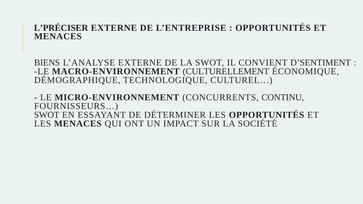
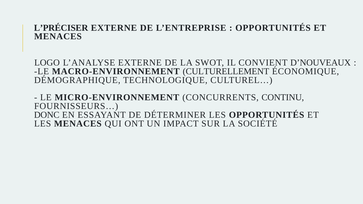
BIENS: BIENS -> LOGO
D’SENTIMENT: D’SENTIMENT -> D’NOUVEAUX
SWOT at (47, 115): SWOT -> DONC
